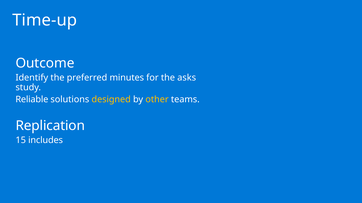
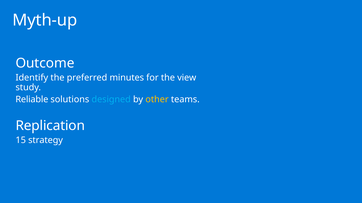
Time-up: Time-up -> Myth-up
asks: asks -> view
designed colour: yellow -> light blue
includes: includes -> strategy
